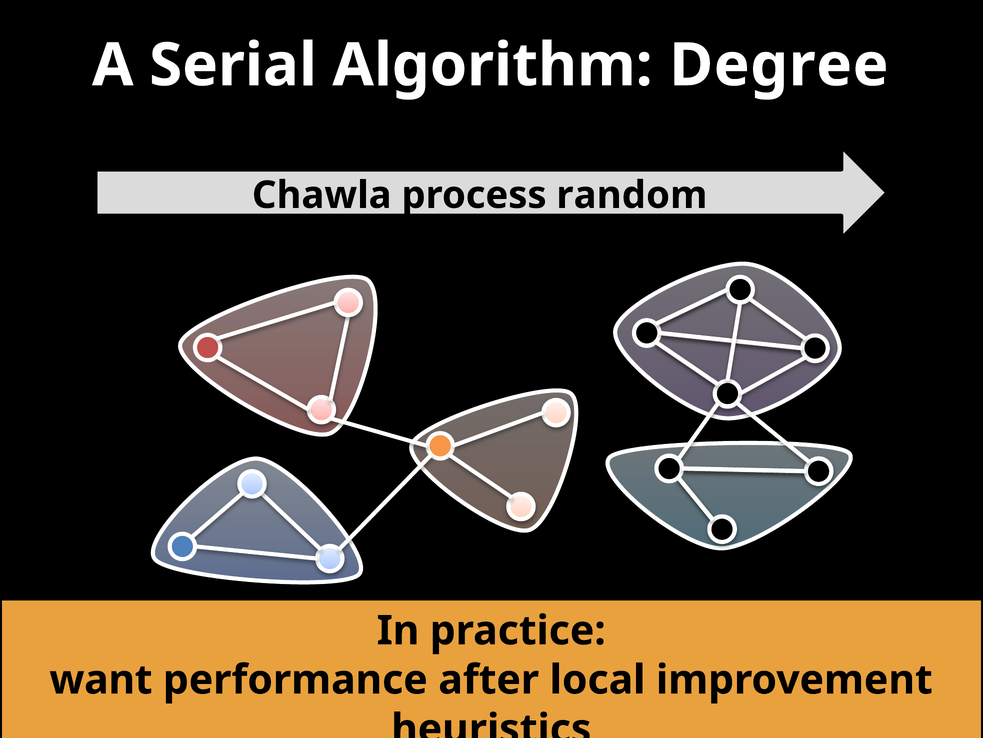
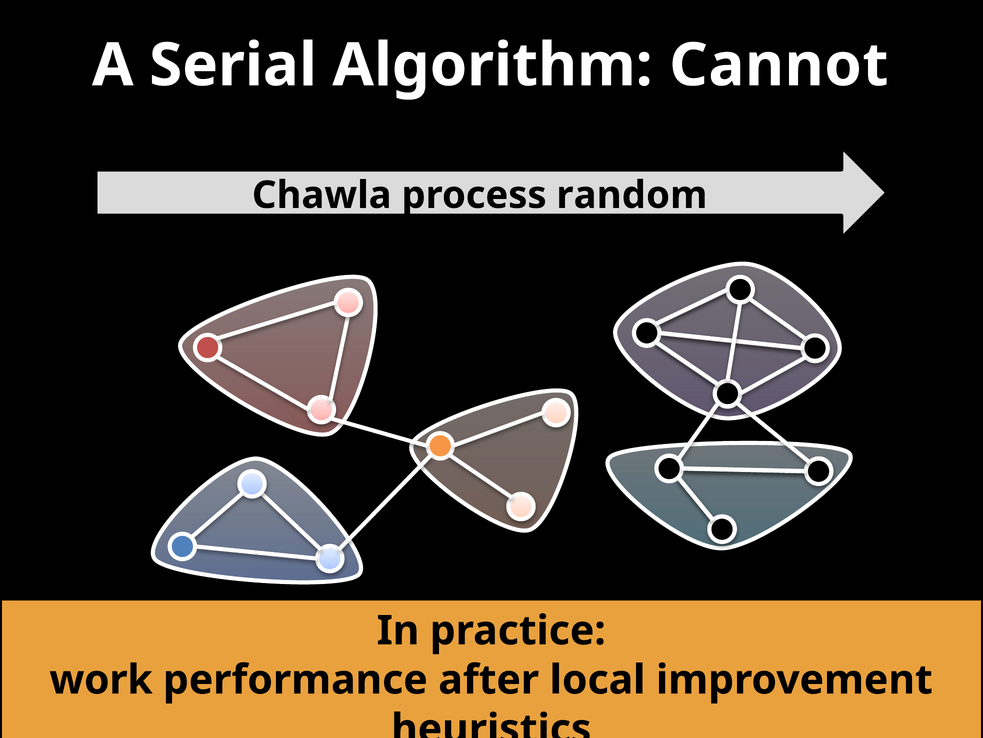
Degree: Degree -> Cannot
want: want -> work
